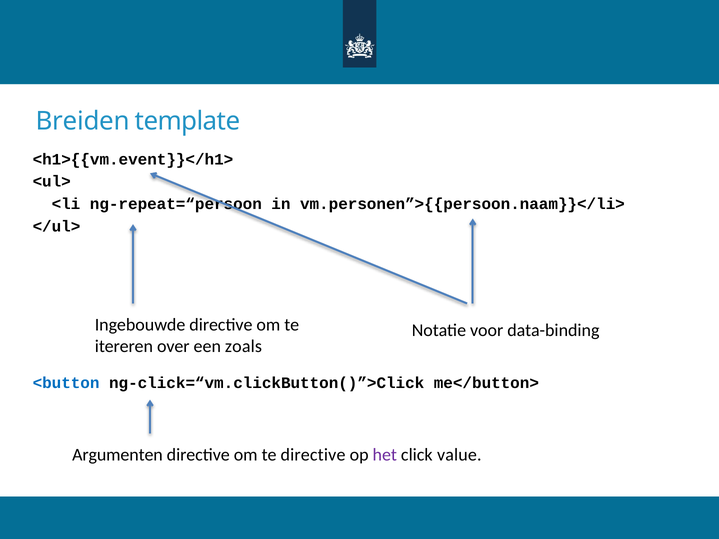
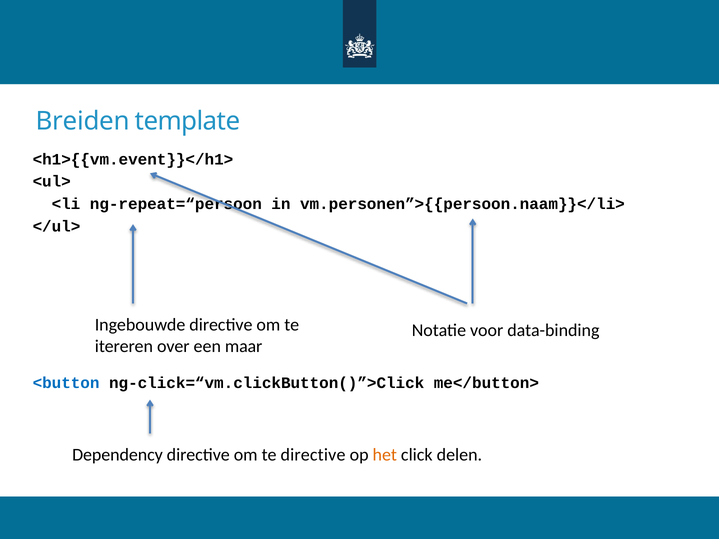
zoals: zoals -> maar
Argumenten: Argumenten -> Dependency
het colour: purple -> orange
value: value -> delen
